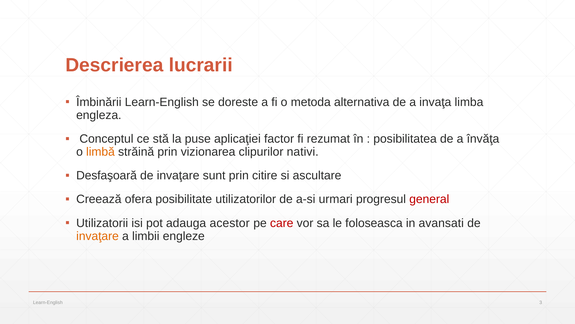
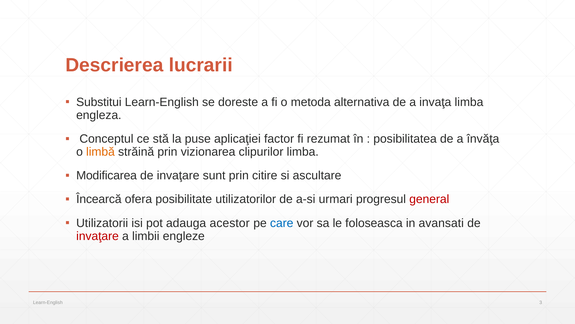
Îmbinării: Îmbinării -> Substitui
clipurilor nativi: nativi -> limba
Desfaşoară: Desfaşoară -> Modificarea
Creează: Creează -> Încearcă
care colour: red -> blue
invaţare at (97, 236) colour: orange -> red
